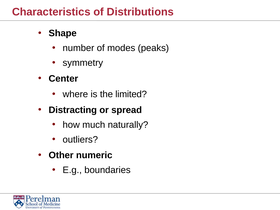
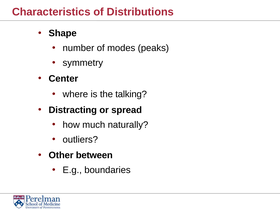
limited: limited -> talking
numeric: numeric -> between
